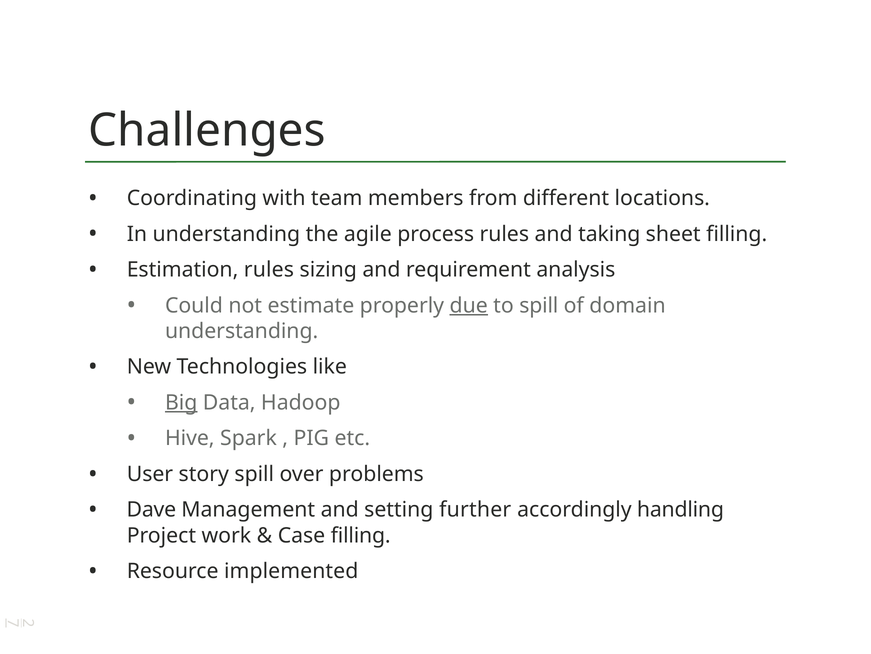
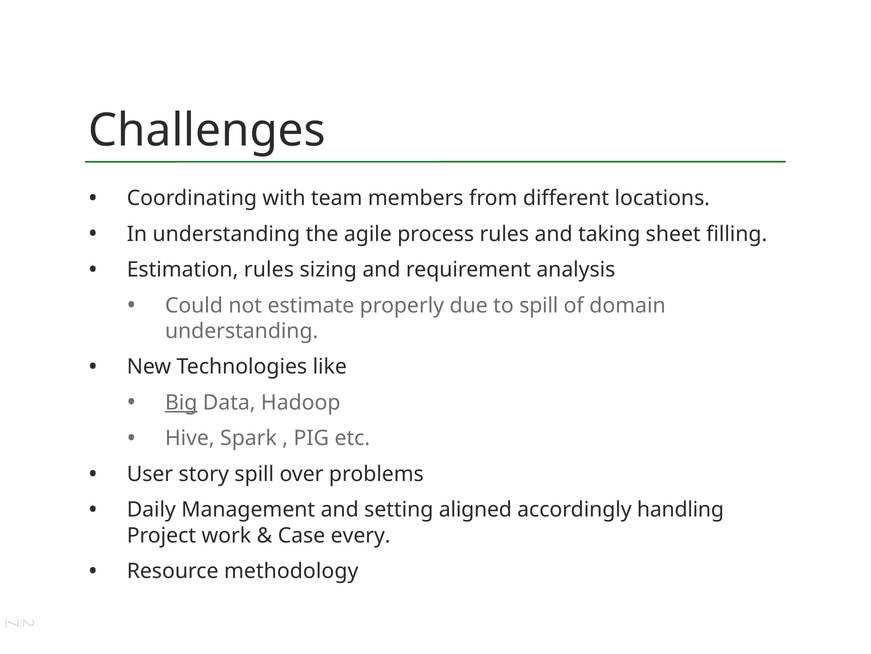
due underline: present -> none
Dave: Dave -> Daily
further: further -> aligned
Case filling: filling -> every
implemented: implemented -> methodology
